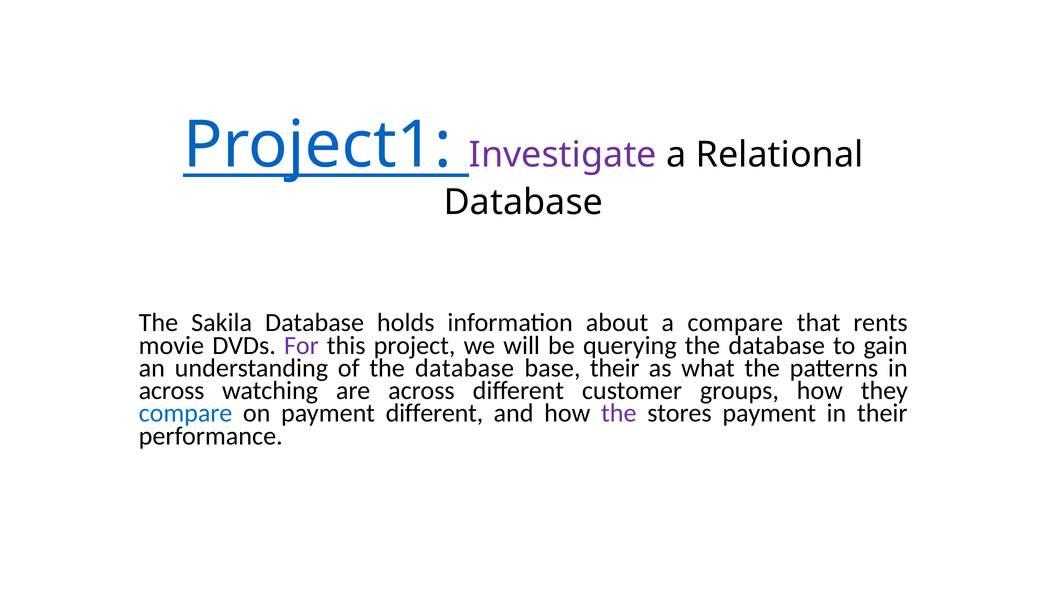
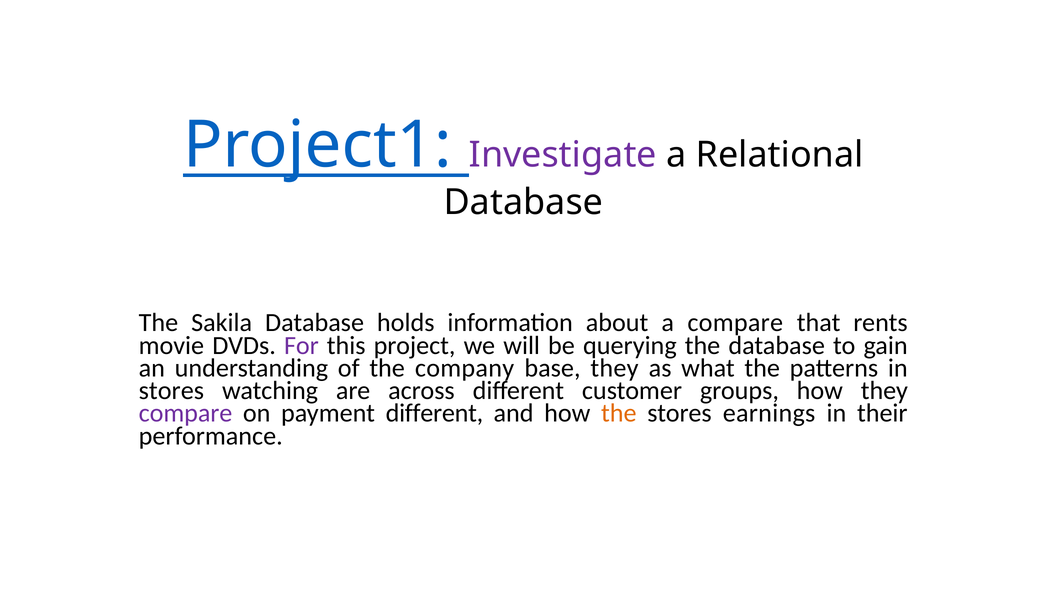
of the database: database -> company
base their: their -> they
across at (172, 391): across -> stores
compare at (186, 413) colour: blue -> purple
the at (619, 413) colour: purple -> orange
stores payment: payment -> earnings
